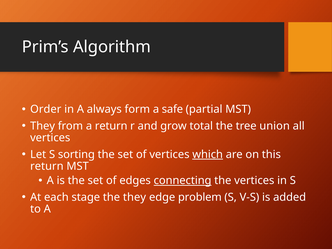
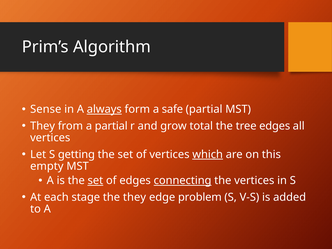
Order: Order -> Sense
always underline: none -> present
a return: return -> partial
tree union: union -> edges
sorting: sorting -> getting
return at (47, 166): return -> empty
set at (95, 181) underline: none -> present
